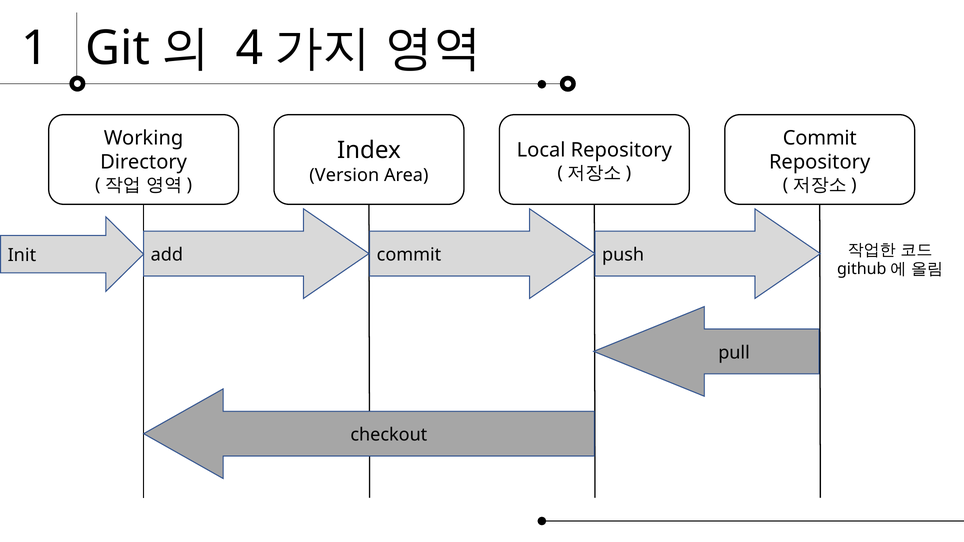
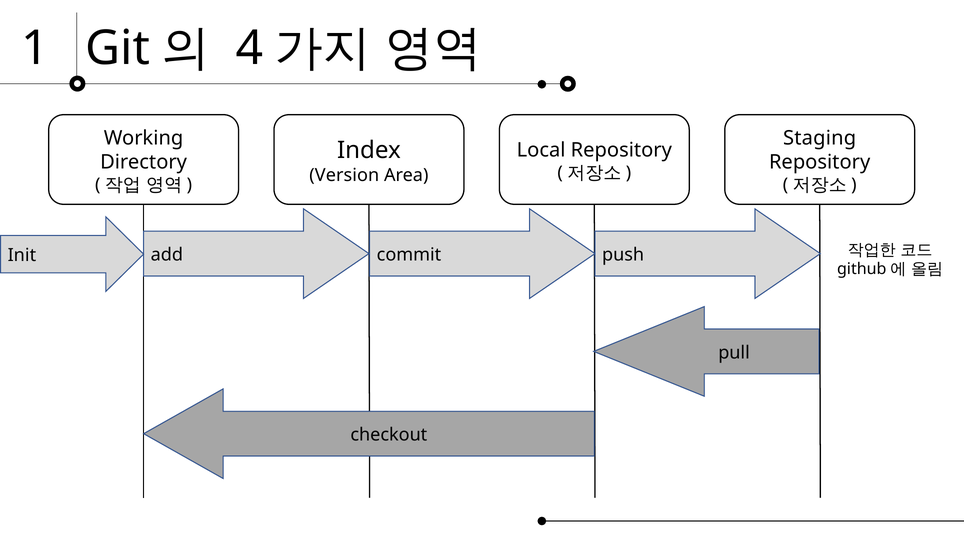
Commit at (820, 138): Commit -> Staging
